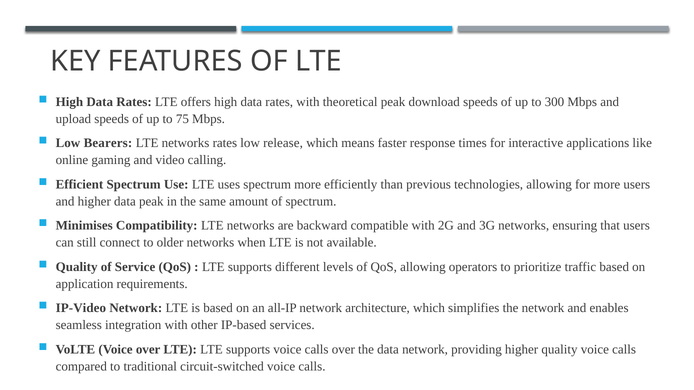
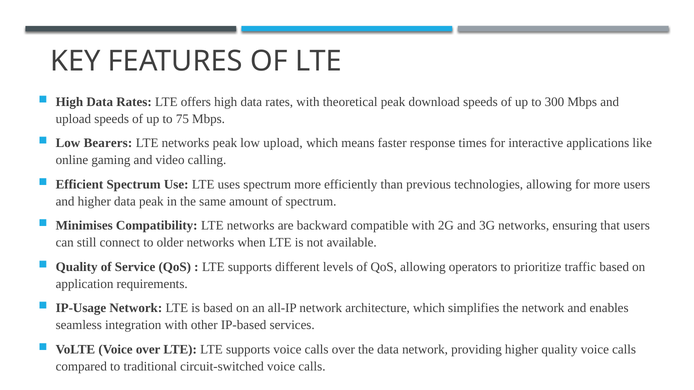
networks rates: rates -> peak
low release: release -> upload
IP-Video: IP-Video -> IP-Usage
